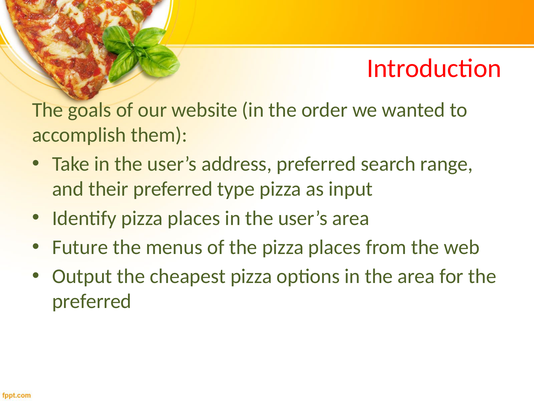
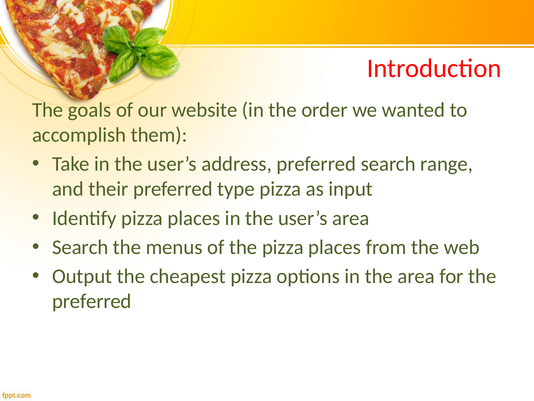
Future at (80, 247): Future -> Search
